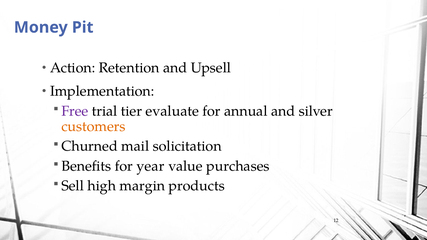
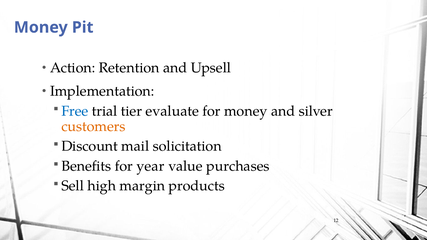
Free colour: purple -> blue
for annual: annual -> money
Churned: Churned -> Discount
